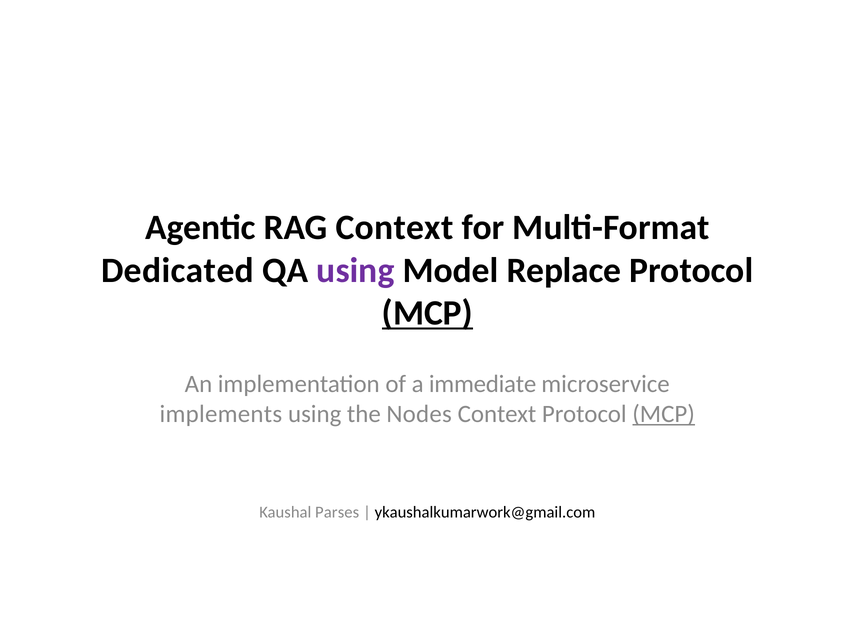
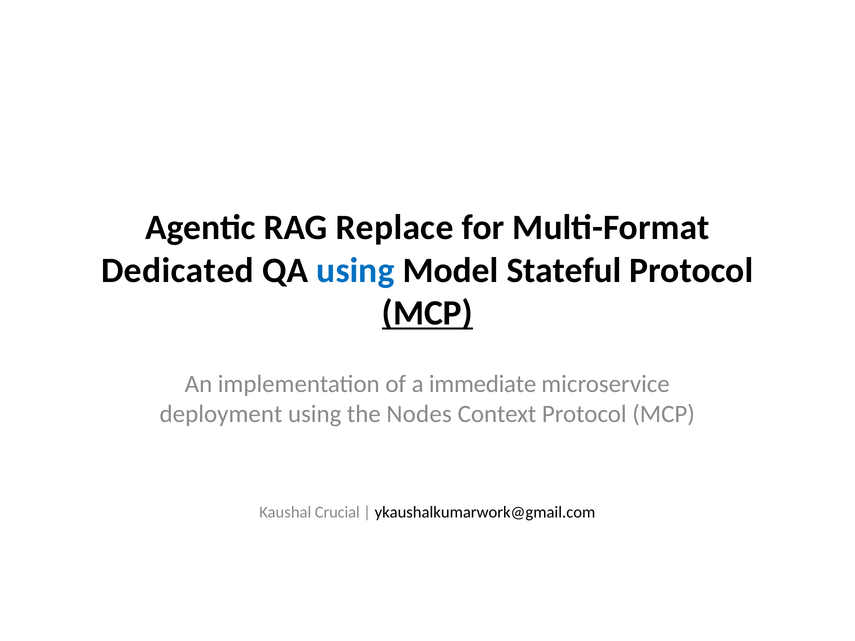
RAG Context: Context -> Replace
using at (355, 270) colour: purple -> blue
Replace: Replace -> Stateful
implements: implements -> deployment
MCP at (664, 414) underline: present -> none
Parses: Parses -> Crucial
